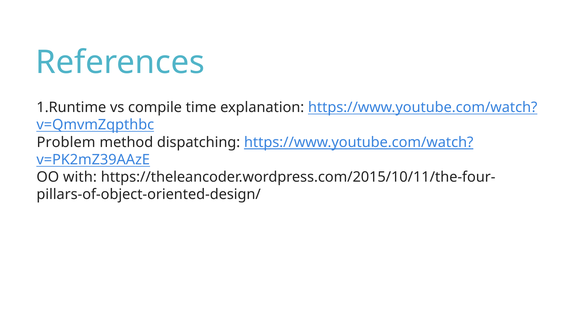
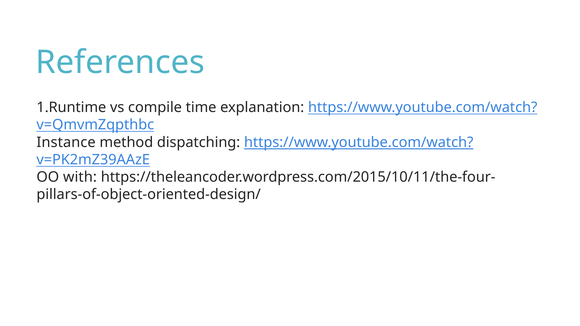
Problem: Problem -> Instance
